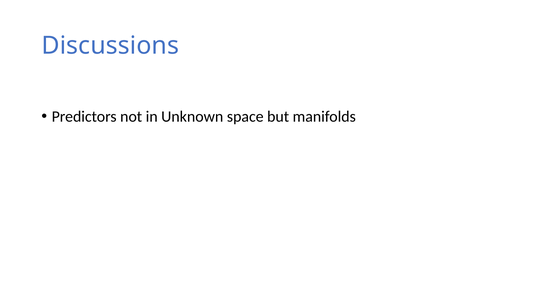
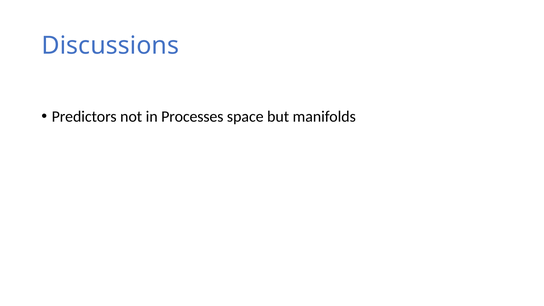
Unknown: Unknown -> Processes
